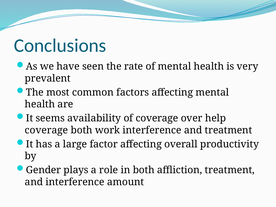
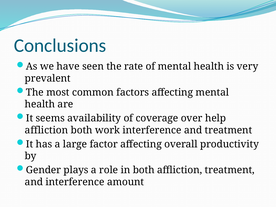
coverage at (46, 130): coverage -> affliction
